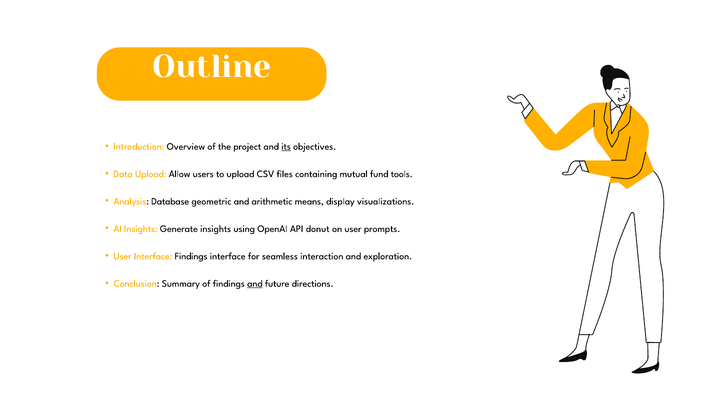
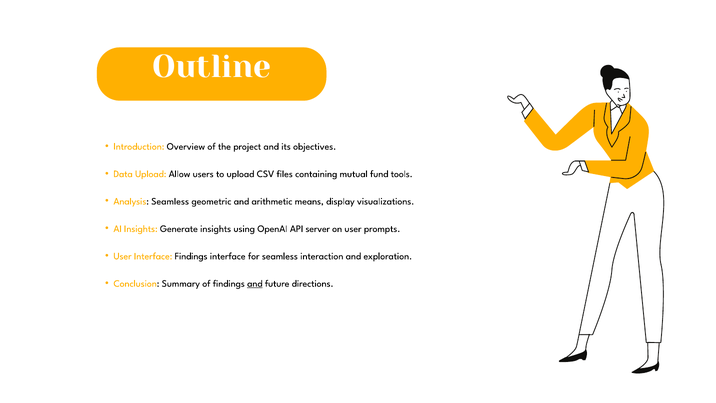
its underline: present -> none
Analysis Database: Database -> Seamless
donut: donut -> server
